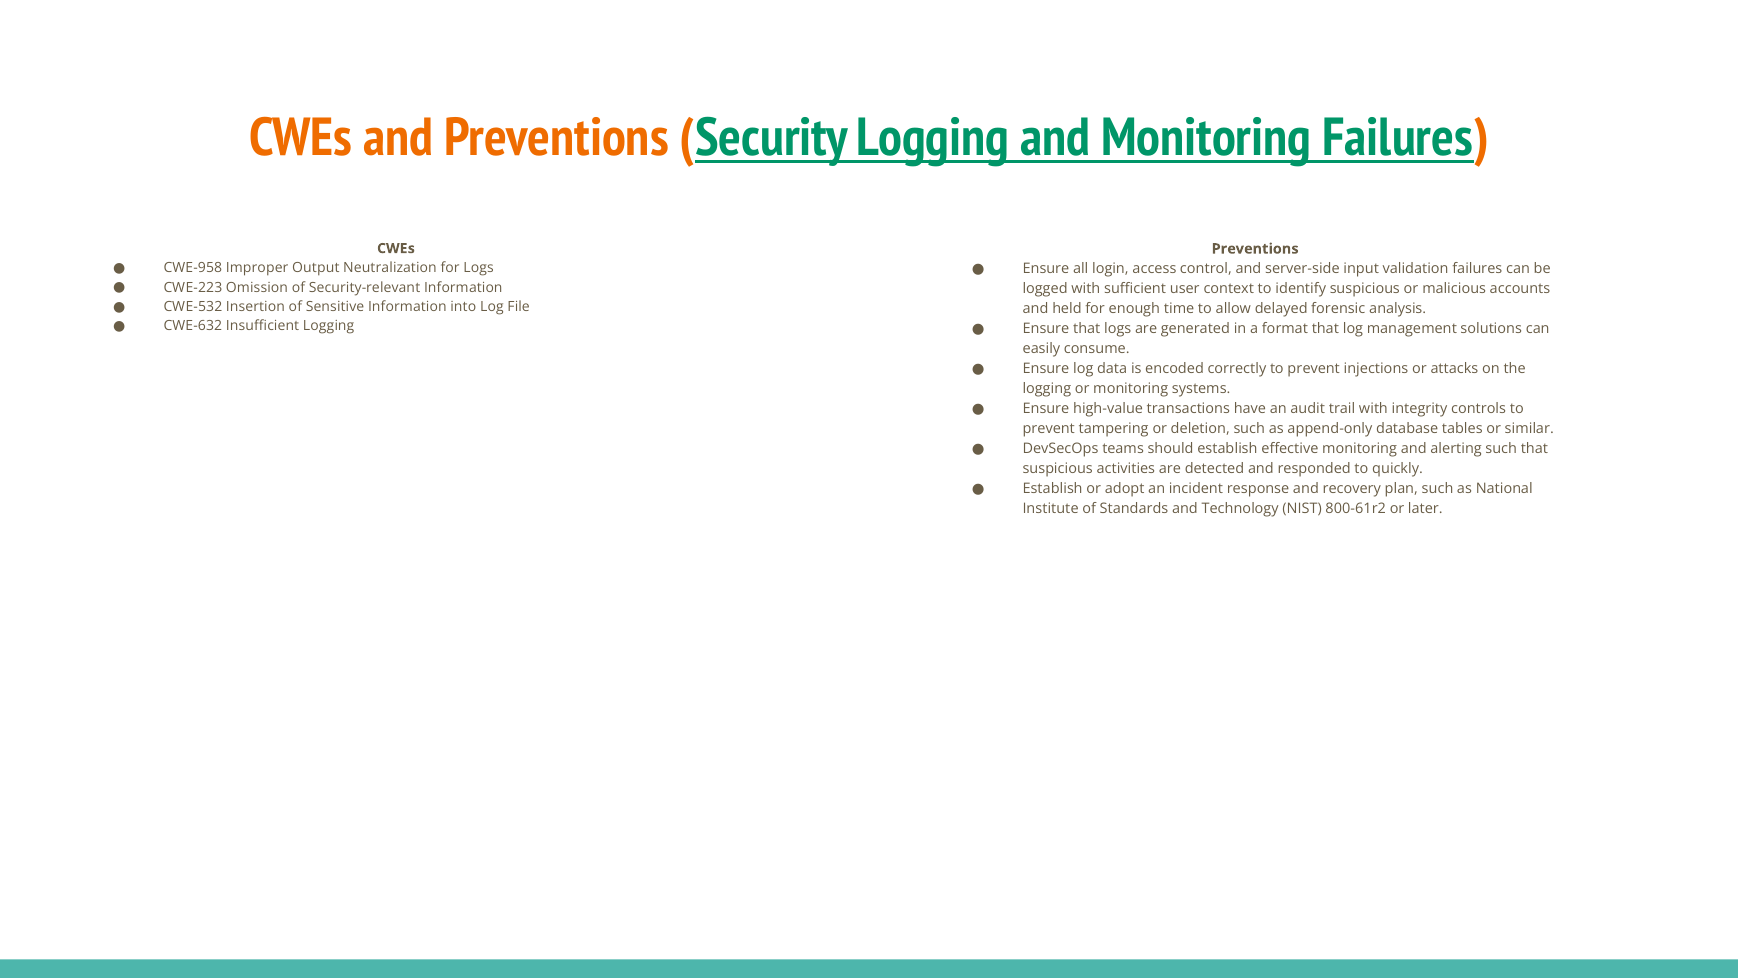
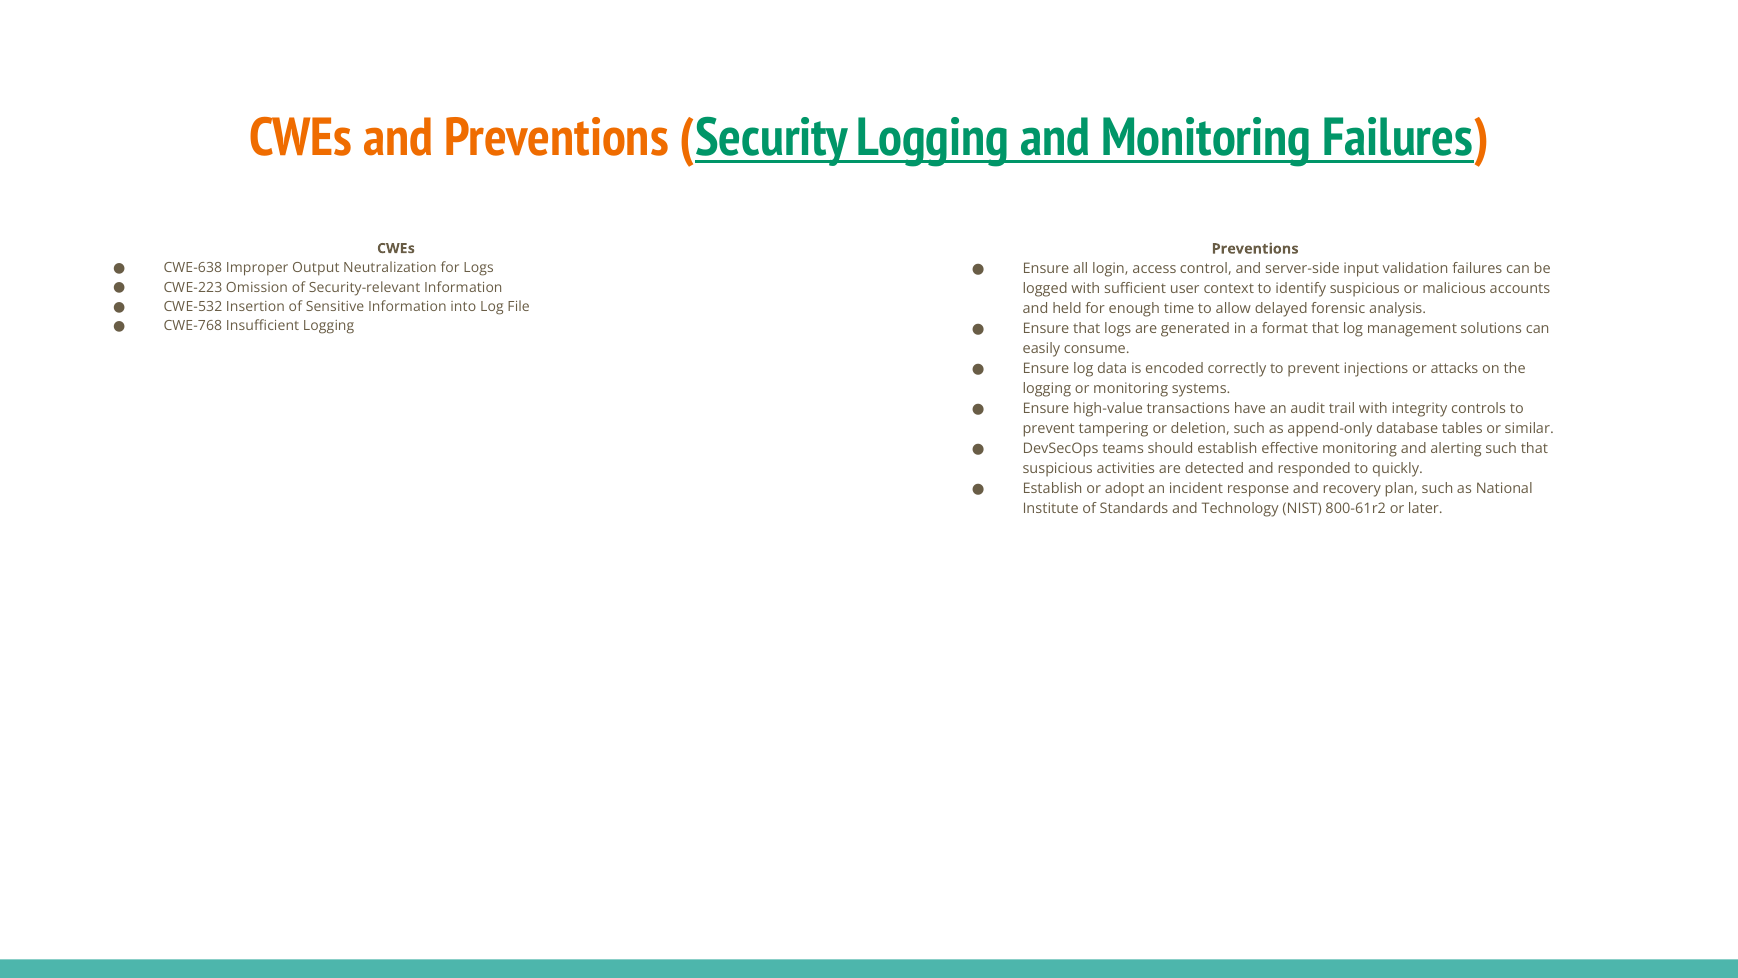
CWE-958: CWE-958 -> CWE-638
CWE-632: CWE-632 -> CWE-768
